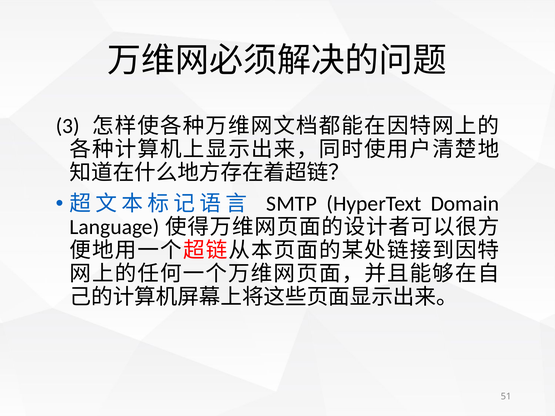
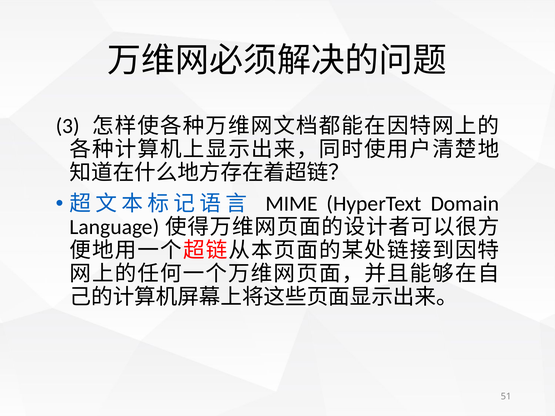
SMTP: SMTP -> MIME
